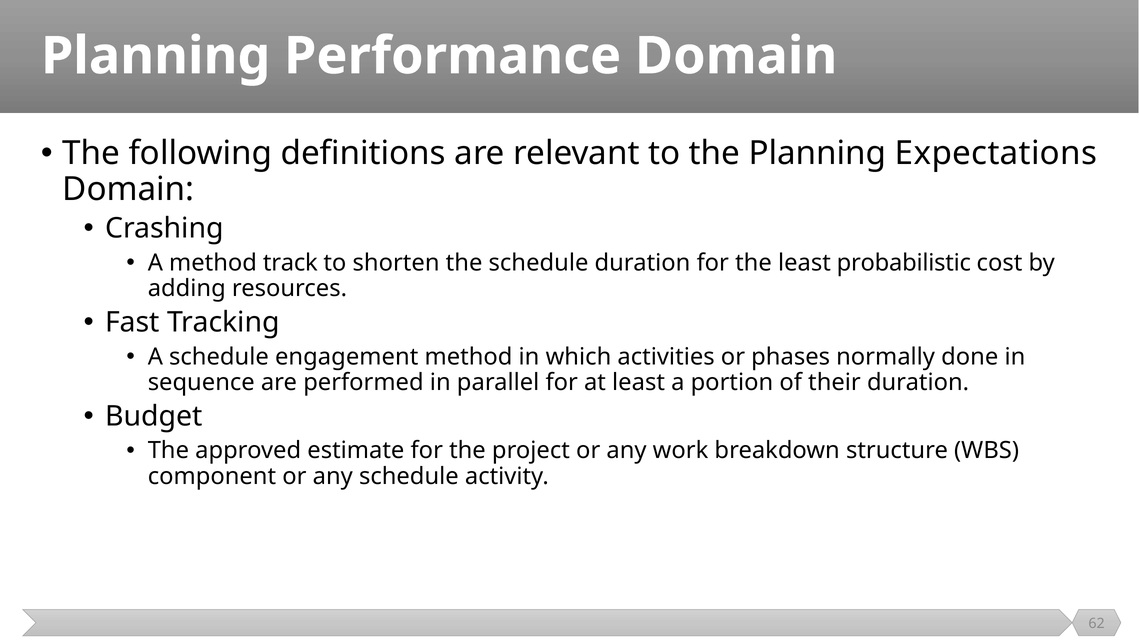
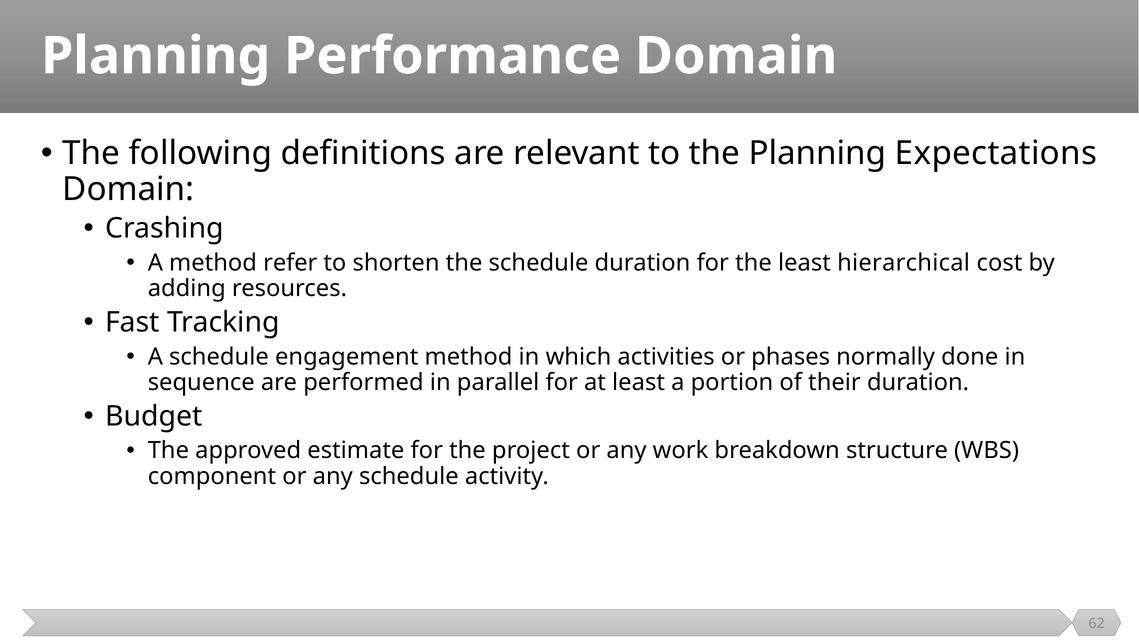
track: track -> refer
probabilistic: probabilistic -> hierarchical
